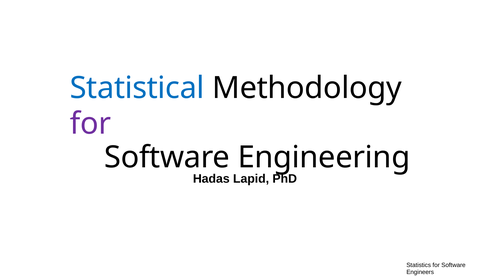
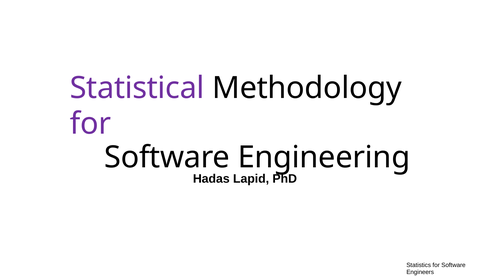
Statistical colour: blue -> purple
